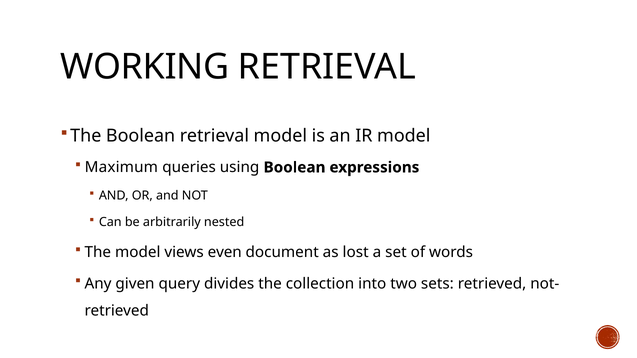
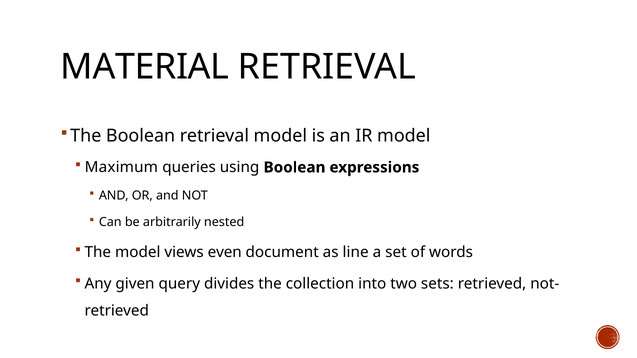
WORKING: WORKING -> MATERIAL
lost: lost -> line
